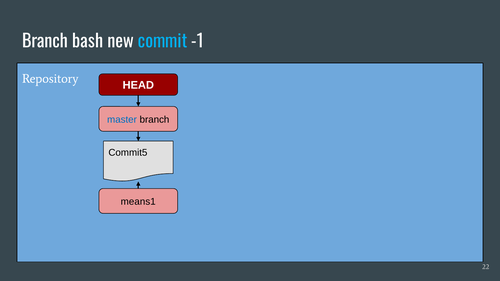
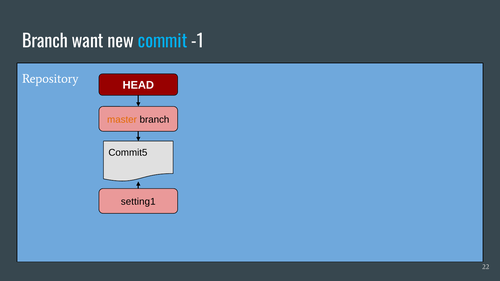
bash: bash -> want
master colour: blue -> orange
means1: means1 -> setting1
